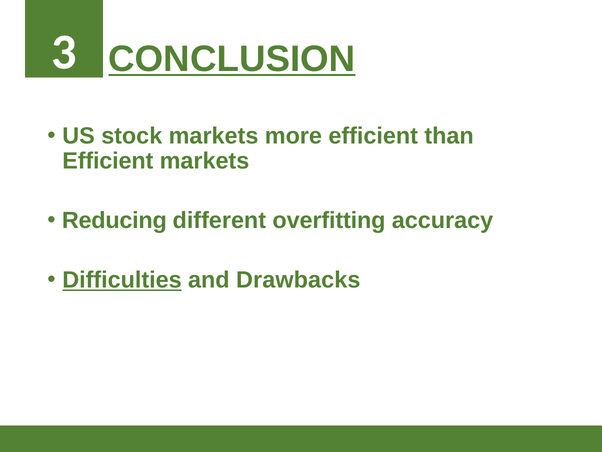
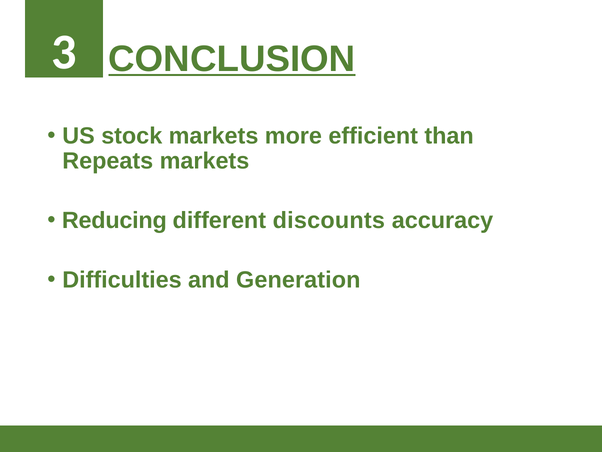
Efficient at (108, 161): Efficient -> Repeats
overfitting: overfitting -> discounts
Difficulties underline: present -> none
Drawbacks: Drawbacks -> Generation
